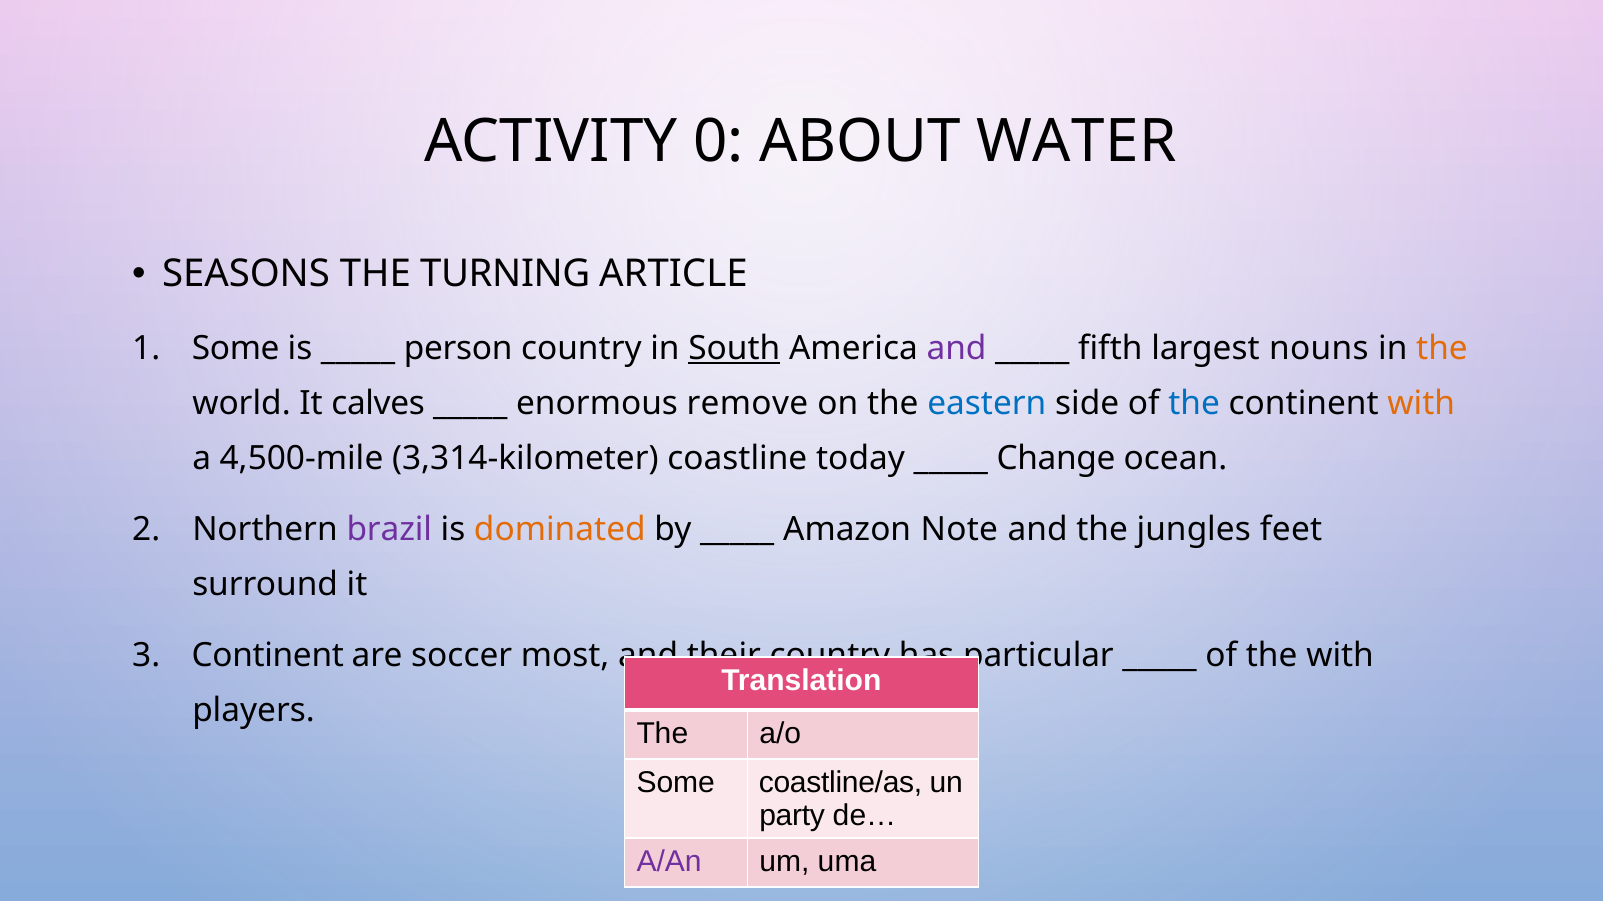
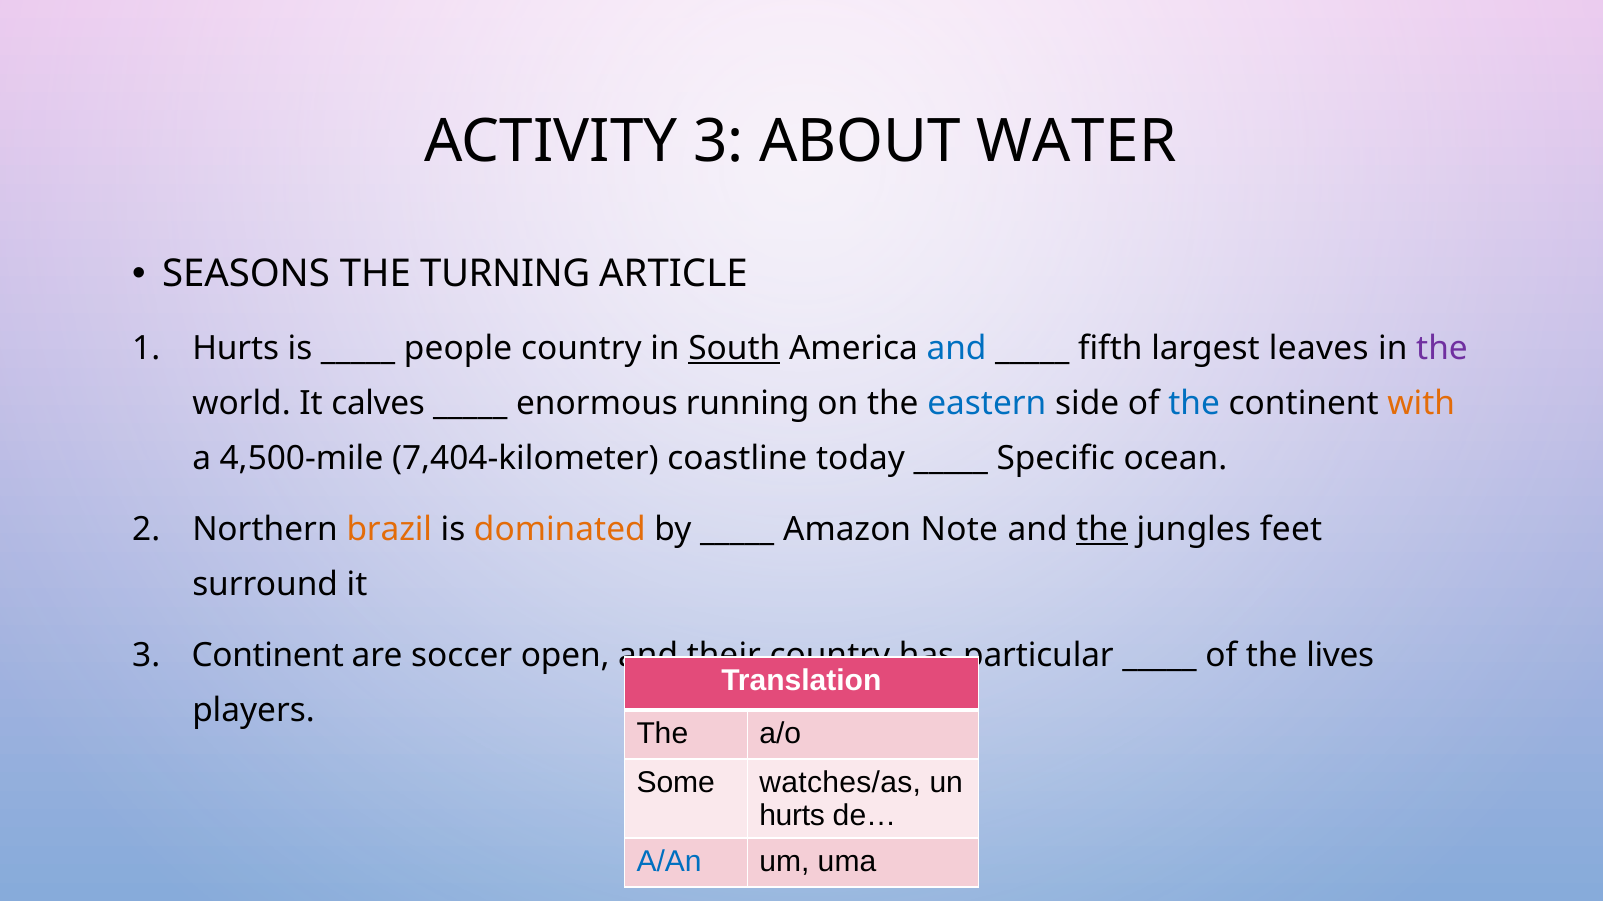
ACTIVITY 0: 0 -> 3
Some at (236, 349): Some -> Hurts
person: person -> people
and at (957, 349) colour: purple -> blue
nouns: nouns -> leaves
the at (1442, 349) colour: orange -> purple
remove: remove -> running
3,314-kilometer: 3,314-kilometer -> 7,404-kilometer
Change: Change -> Specific
brazil colour: purple -> orange
the at (1102, 530) underline: none -> present
most: most -> open
the with: with -> lives
coastline/as: coastline/as -> watches/as
party at (792, 816): party -> hurts
A/An colour: purple -> blue
